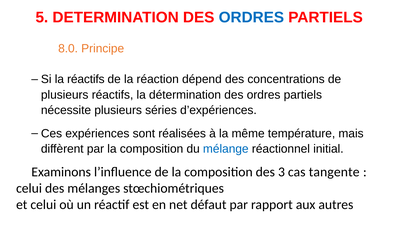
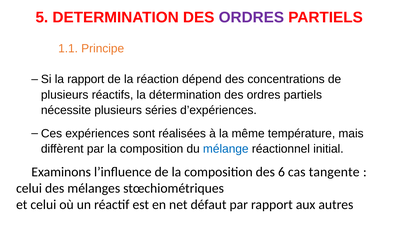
ORDRES at (251, 18) colour: blue -> purple
8.0: 8.0 -> 1.1
la réactifs: réactifs -> rapport
3: 3 -> 6
